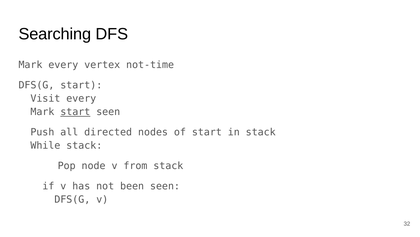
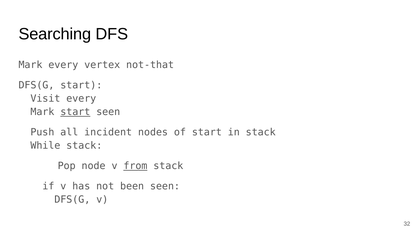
not-time: not-time -> not-that
directed: directed -> incident
from underline: none -> present
